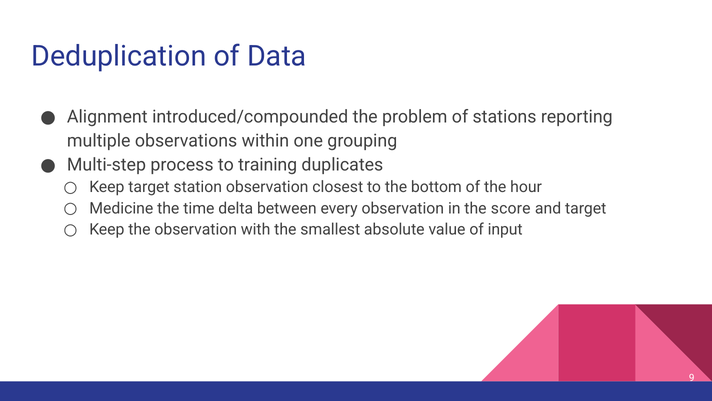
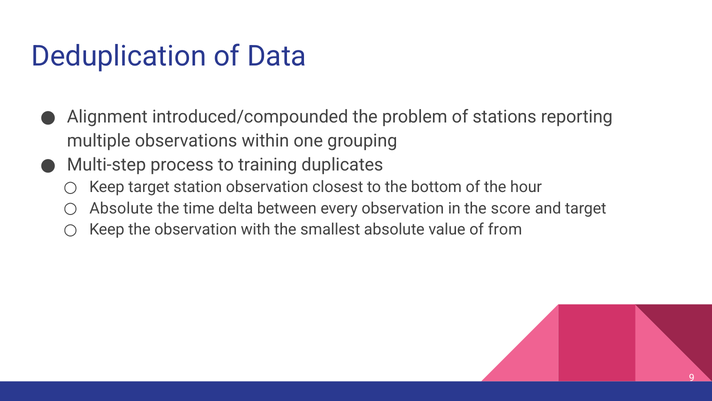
Medicine at (121, 208): Medicine -> Absolute
input: input -> from
